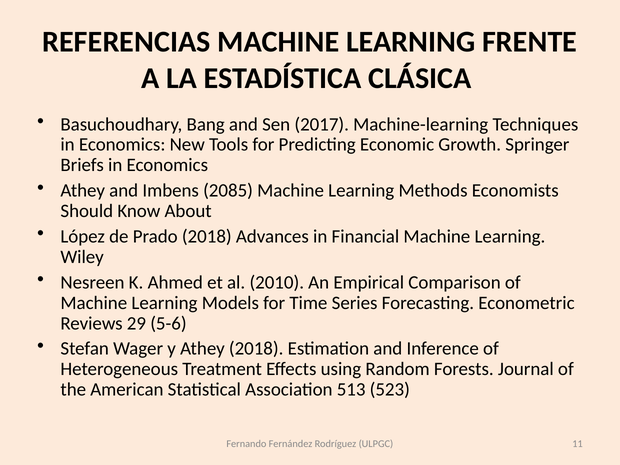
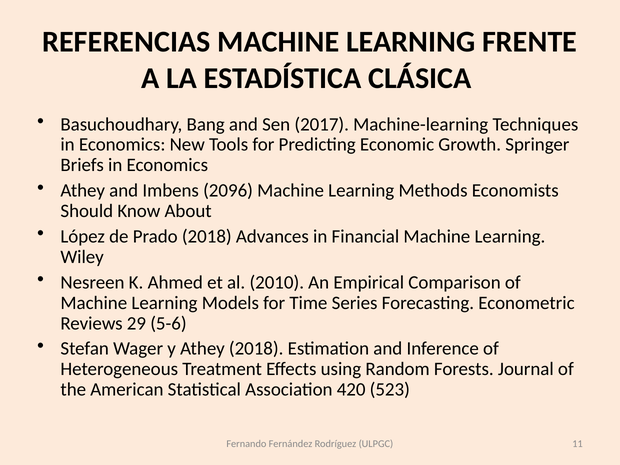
2085: 2085 -> 2096
513: 513 -> 420
